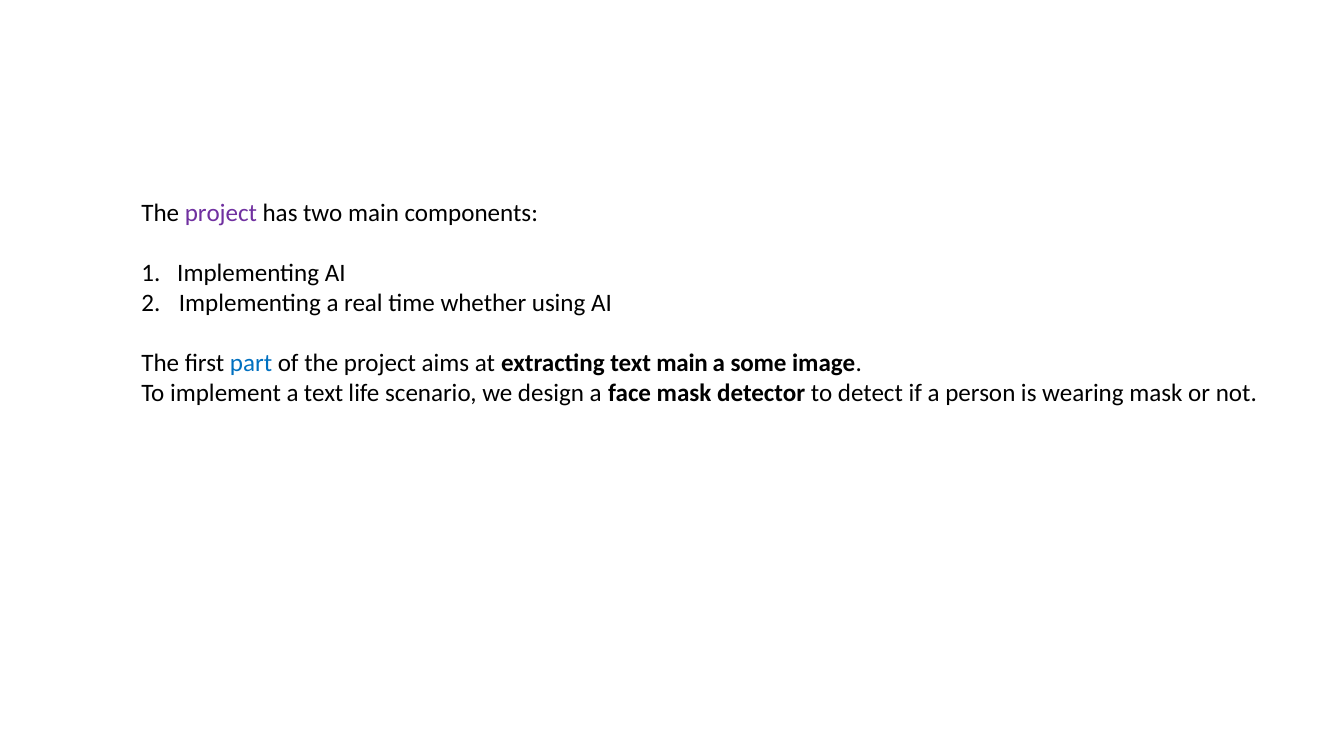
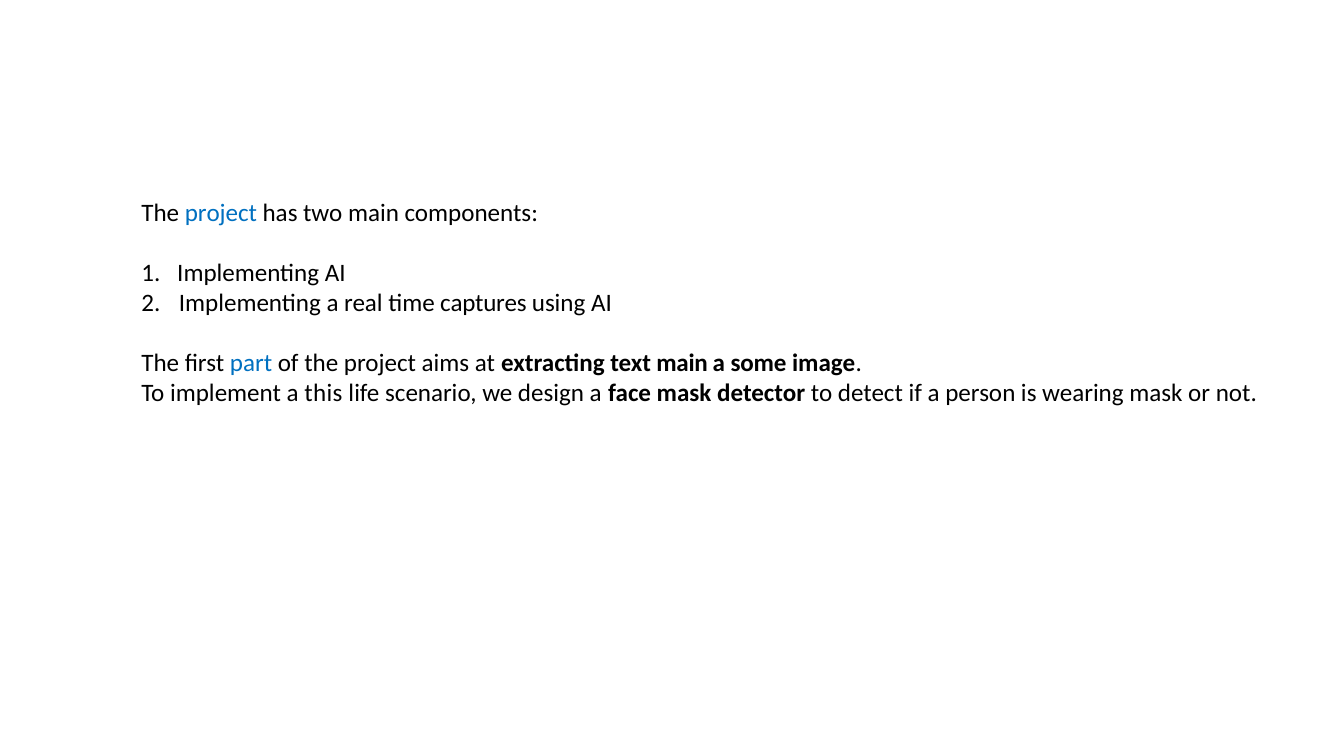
project at (221, 213) colour: purple -> blue
whether: whether -> captures
a text: text -> this
